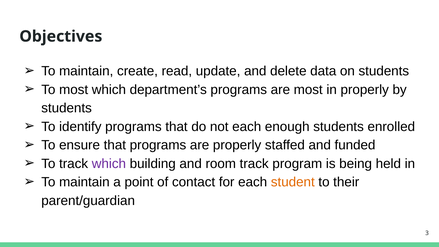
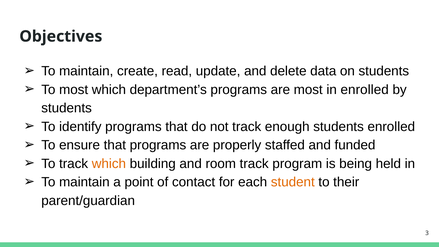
in properly: properly -> enrolled
not each: each -> track
which at (109, 164) colour: purple -> orange
